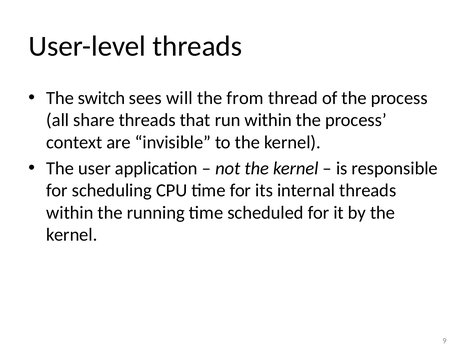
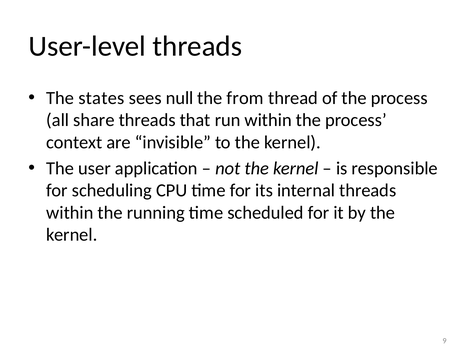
switch: switch -> states
will: will -> null
